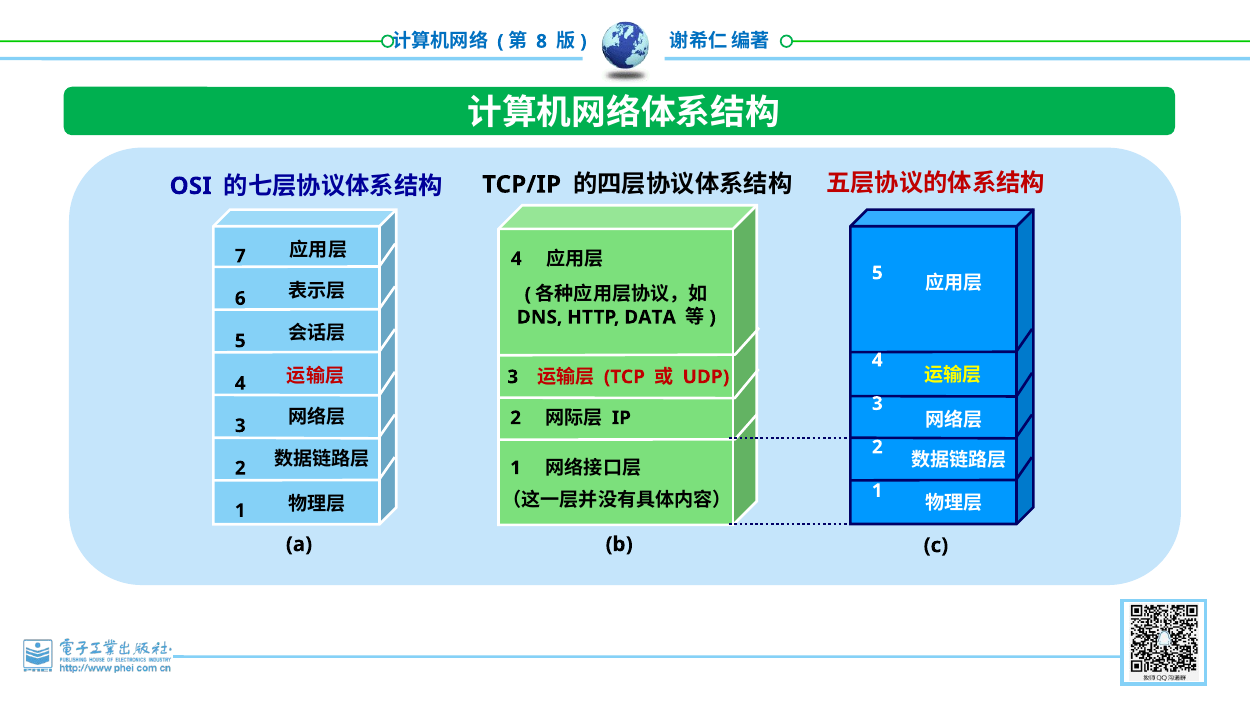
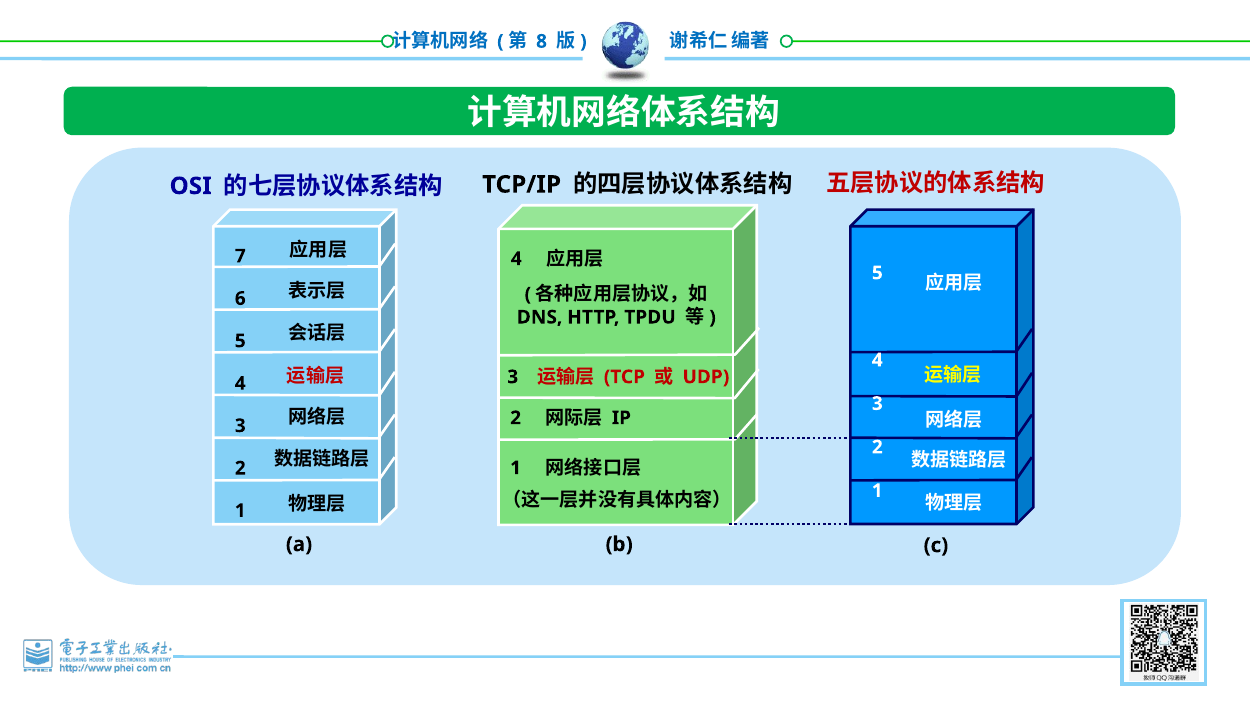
DATA: DATA -> TPDU
